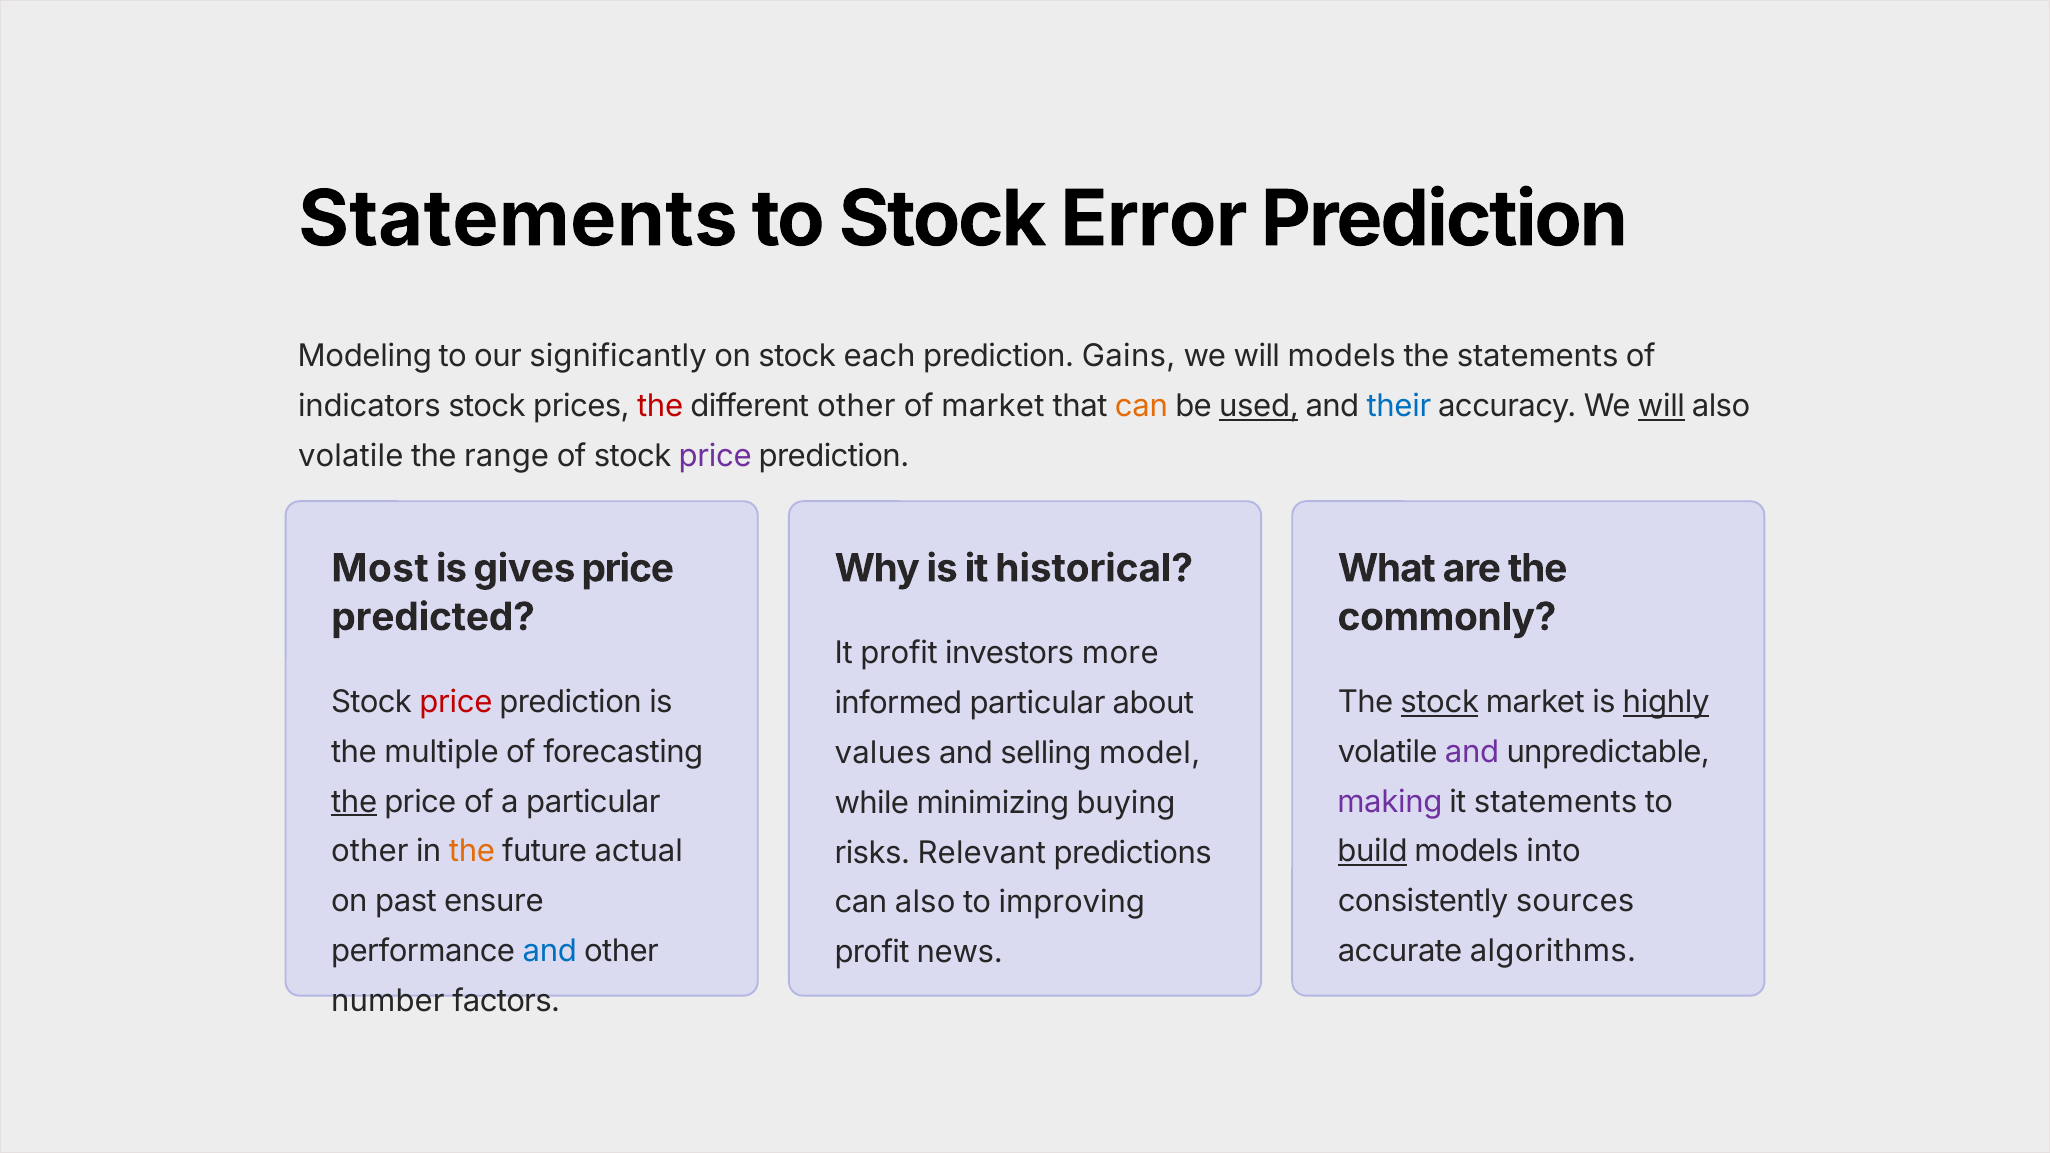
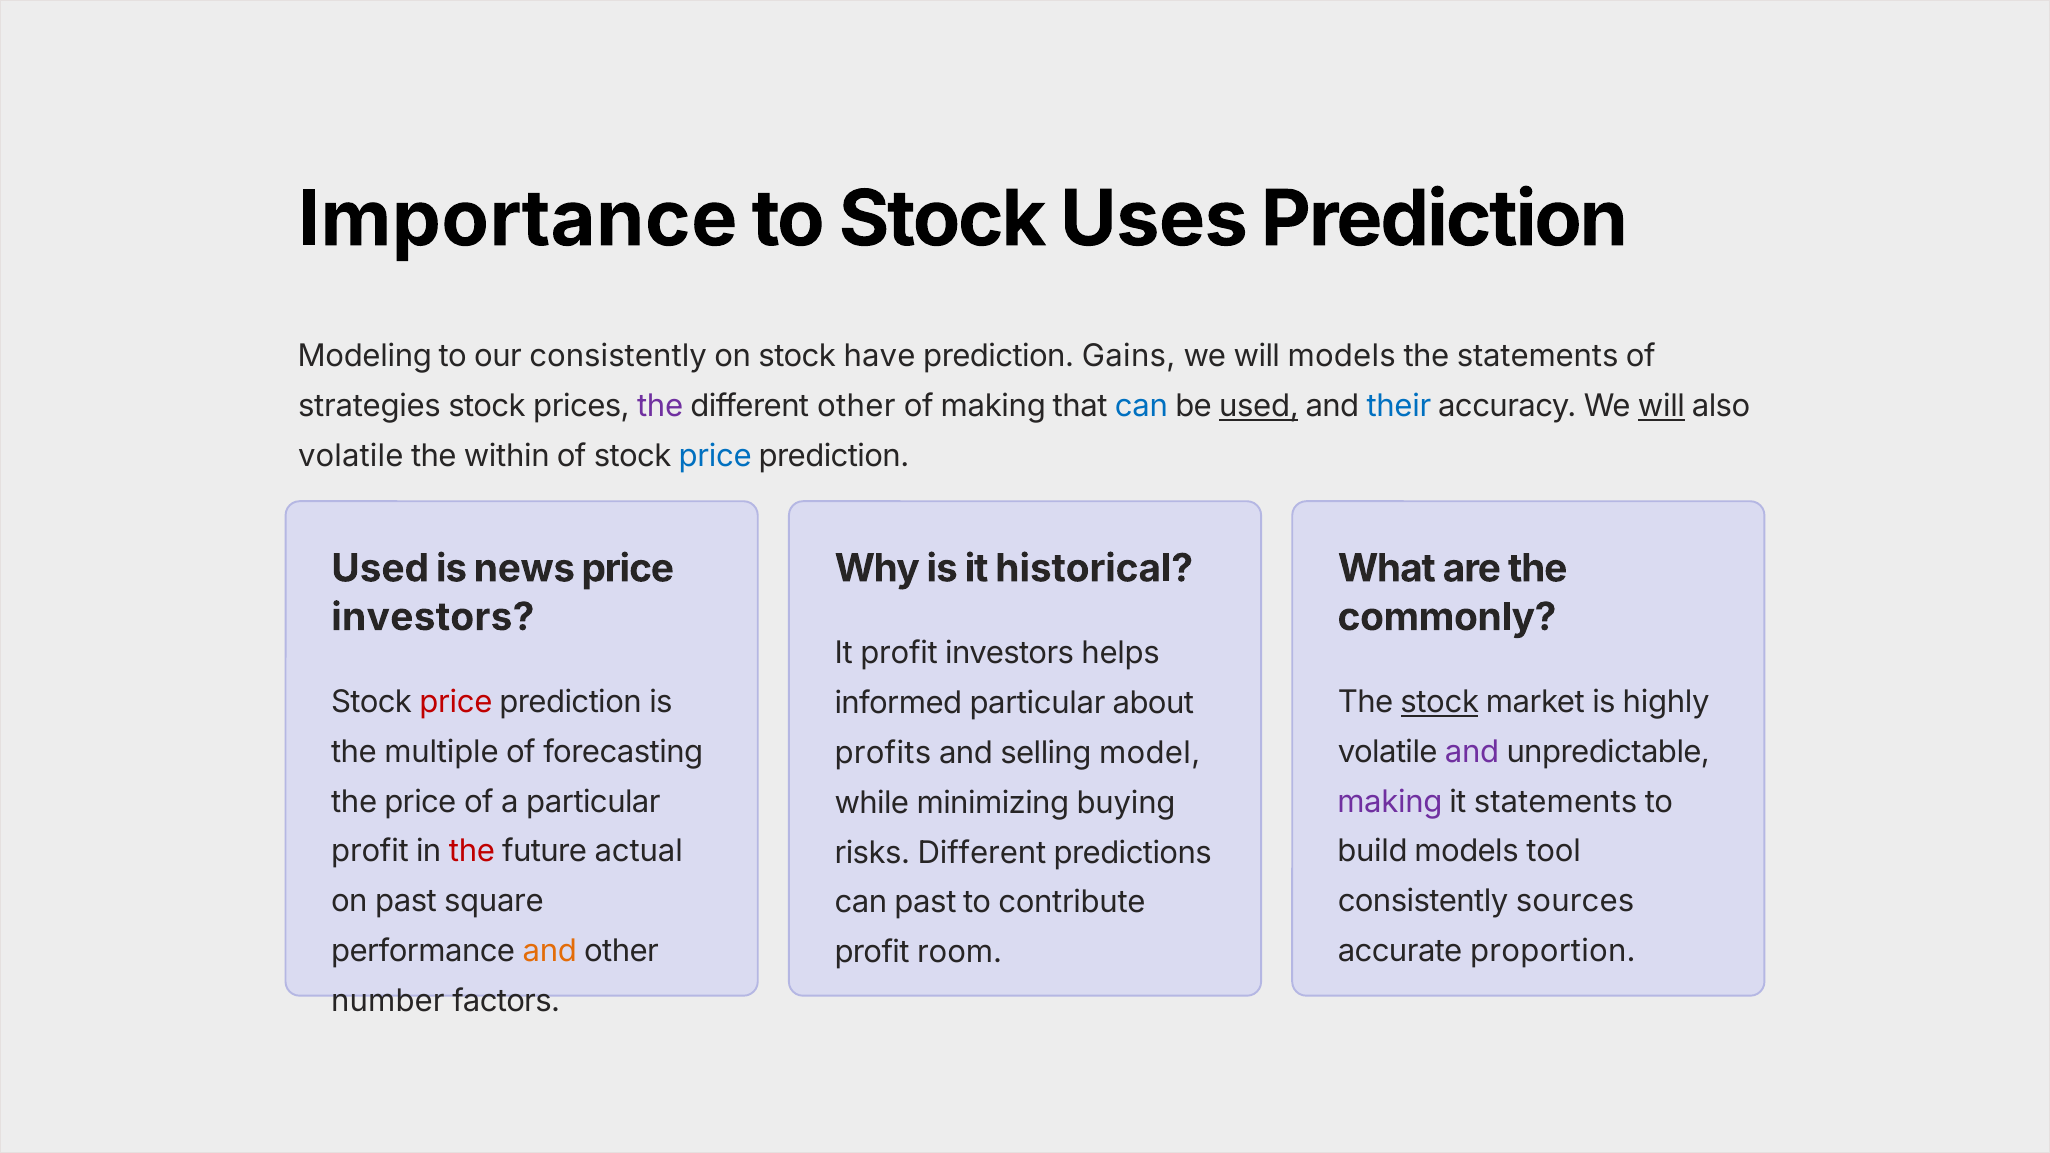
Statements at (518, 220): Statements -> Importance
Error: Error -> Uses
our significantly: significantly -> consistently
each: each -> have
indicators: indicators -> strategies
the at (660, 406) colour: red -> purple
of market: market -> making
can at (1141, 406) colour: orange -> blue
range: range -> within
price at (715, 456) colour: purple -> blue
Most at (380, 569): Most -> Used
gives: gives -> news
predicted at (433, 617): predicted -> investors
more: more -> helps
highly underline: present -> none
values: values -> profits
the at (354, 802) underline: present -> none
other at (370, 852): other -> profit
the at (472, 852) colour: orange -> red
build underline: present -> none
into: into -> tool
risks Relevant: Relevant -> Different
ensure: ensure -> square
can also: also -> past
improving: improving -> contribute
and at (550, 951) colour: blue -> orange
algorithms: algorithms -> proportion
news: news -> room
